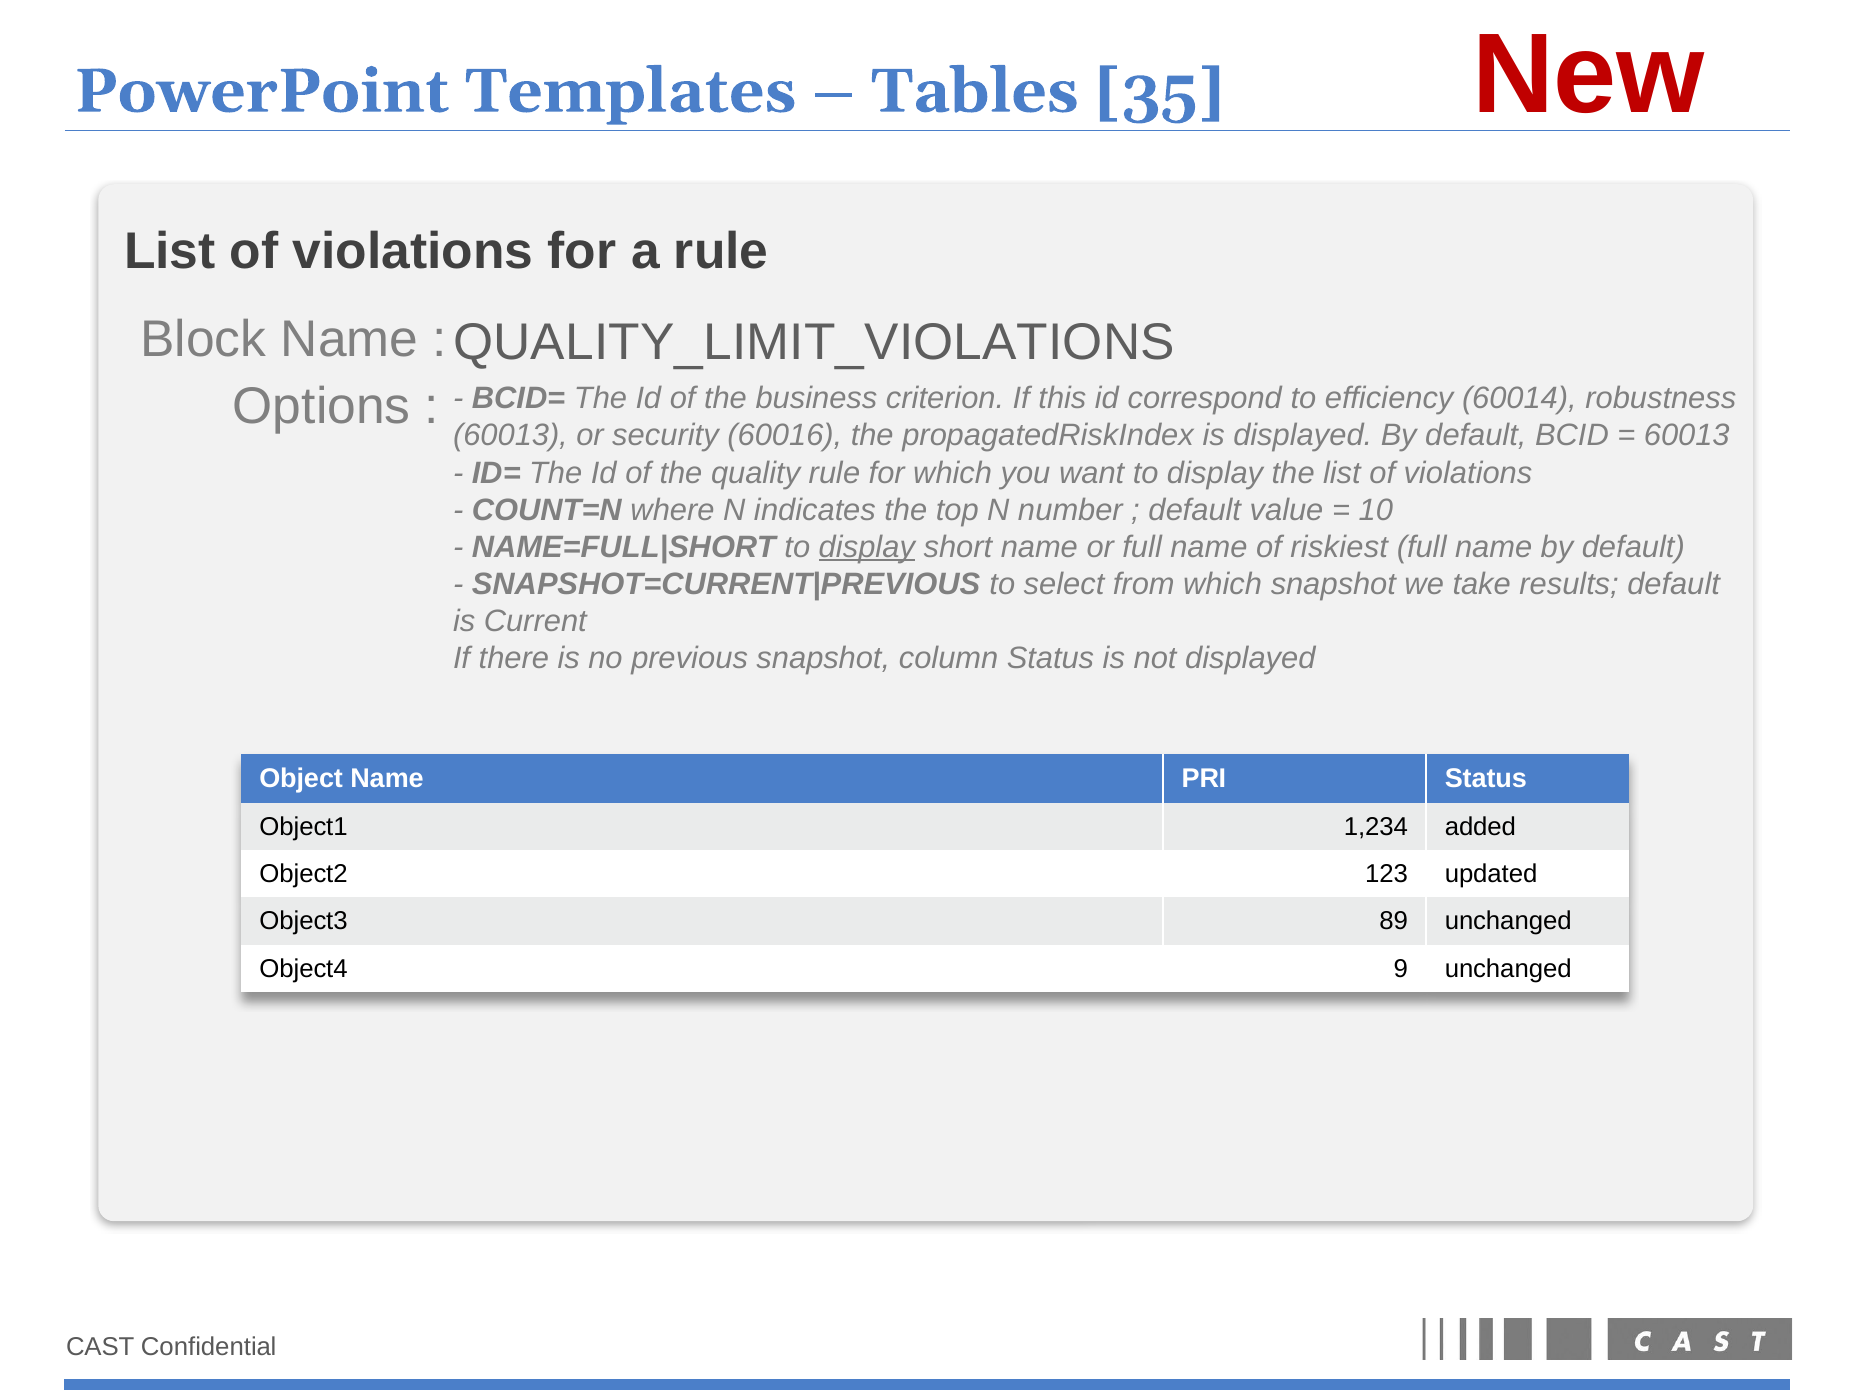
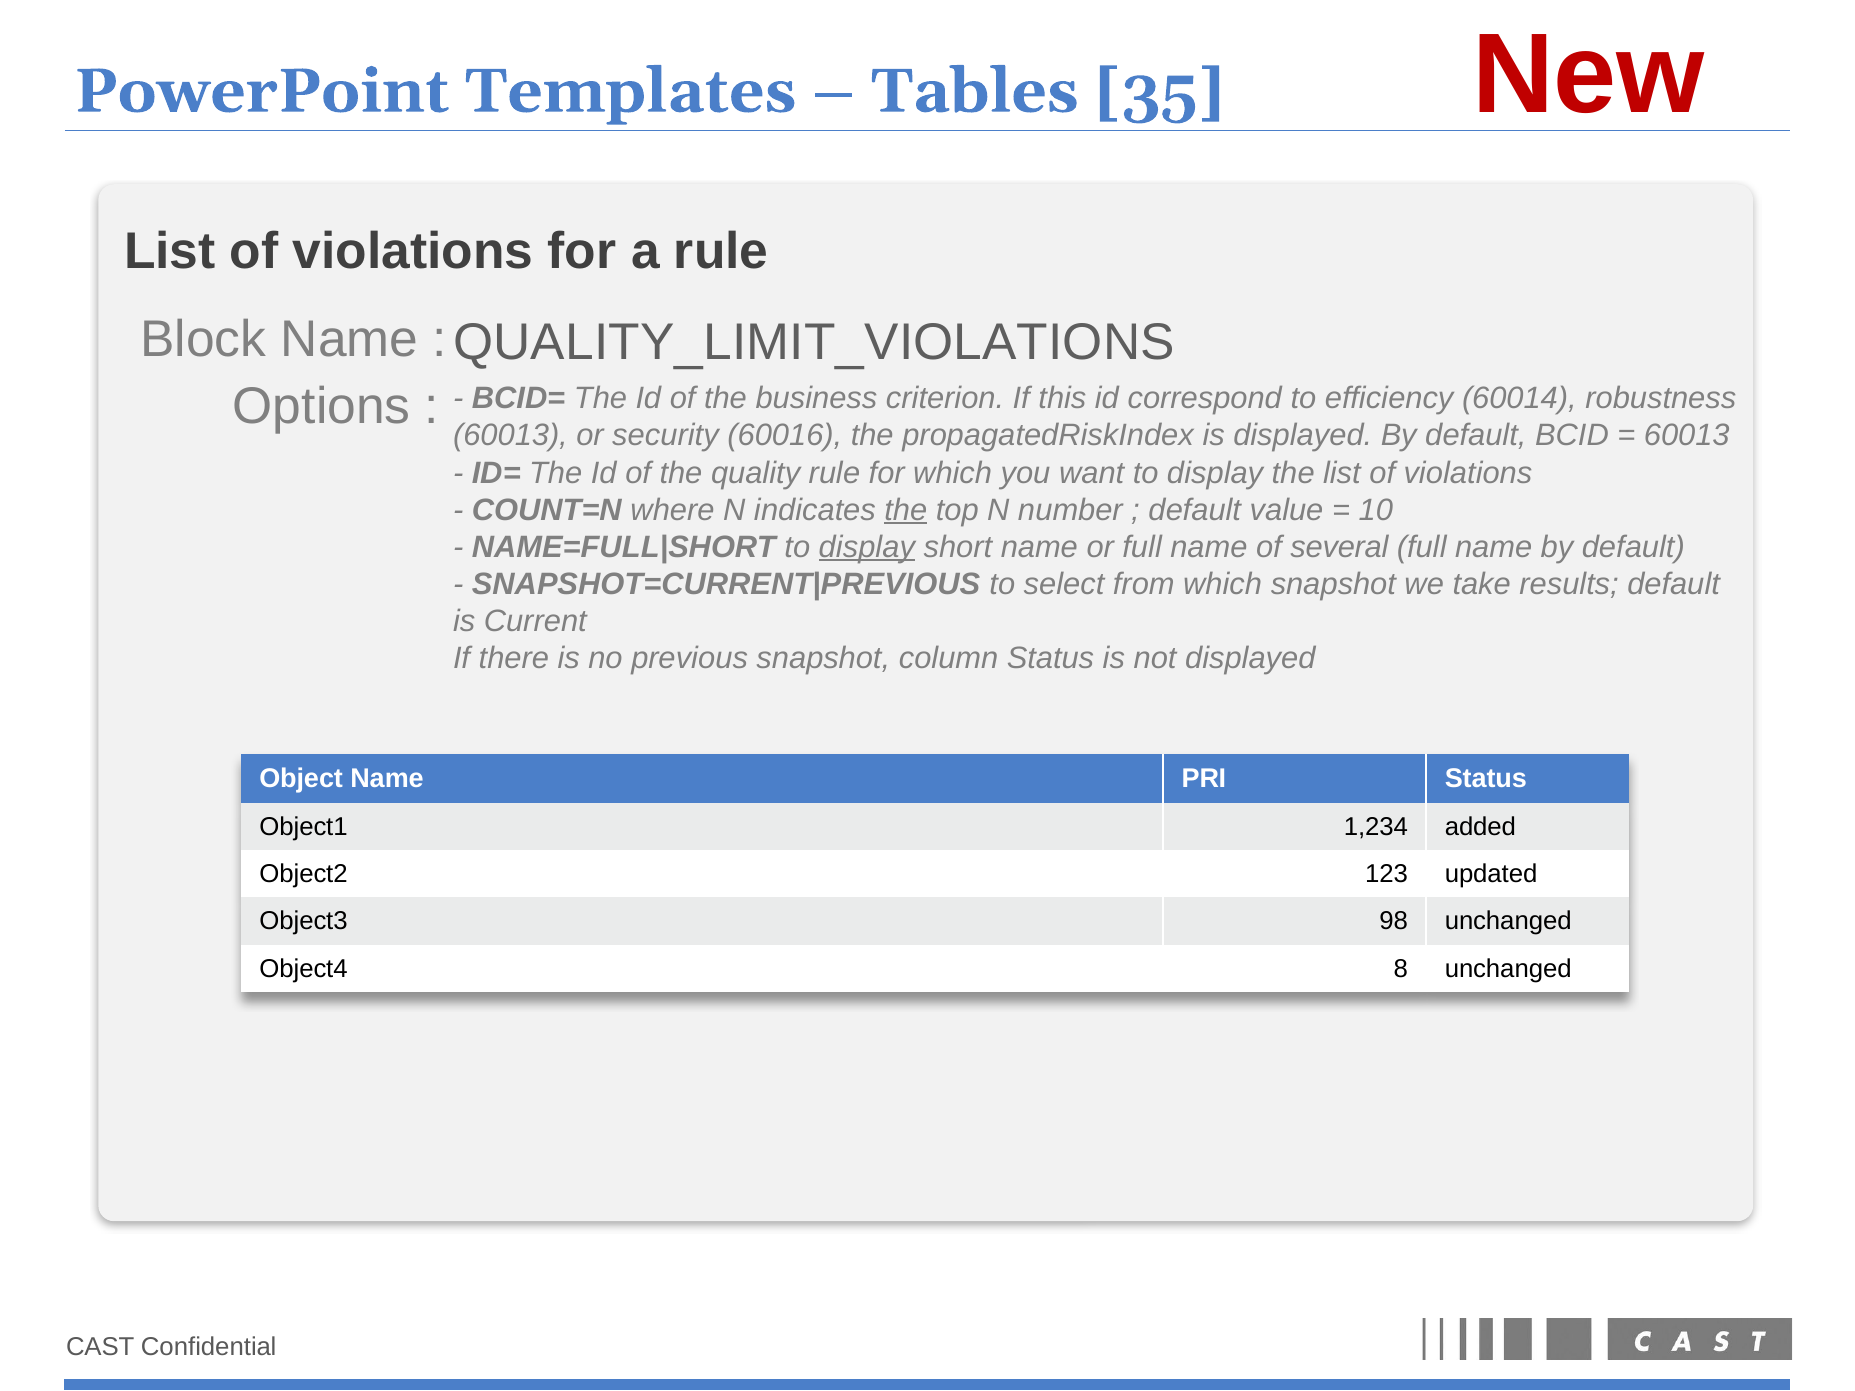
the at (906, 510) underline: none -> present
riskiest: riskiest -> several
89: 89 -> 98
9: 9 -> 8
